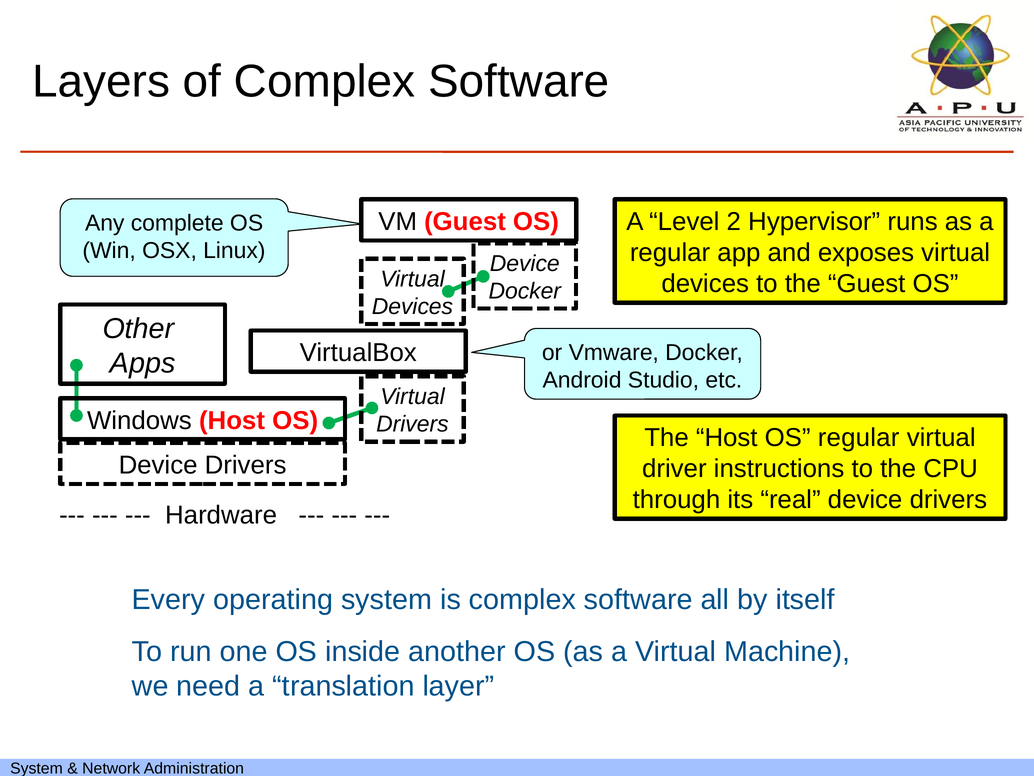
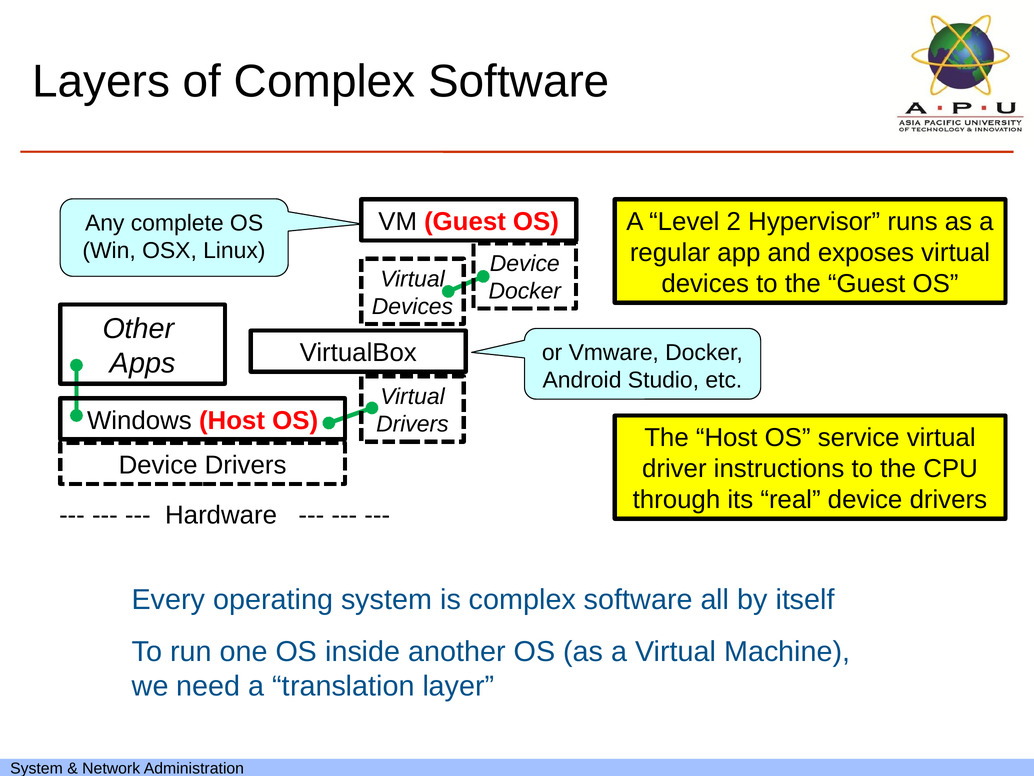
OS regular: regular -> service
